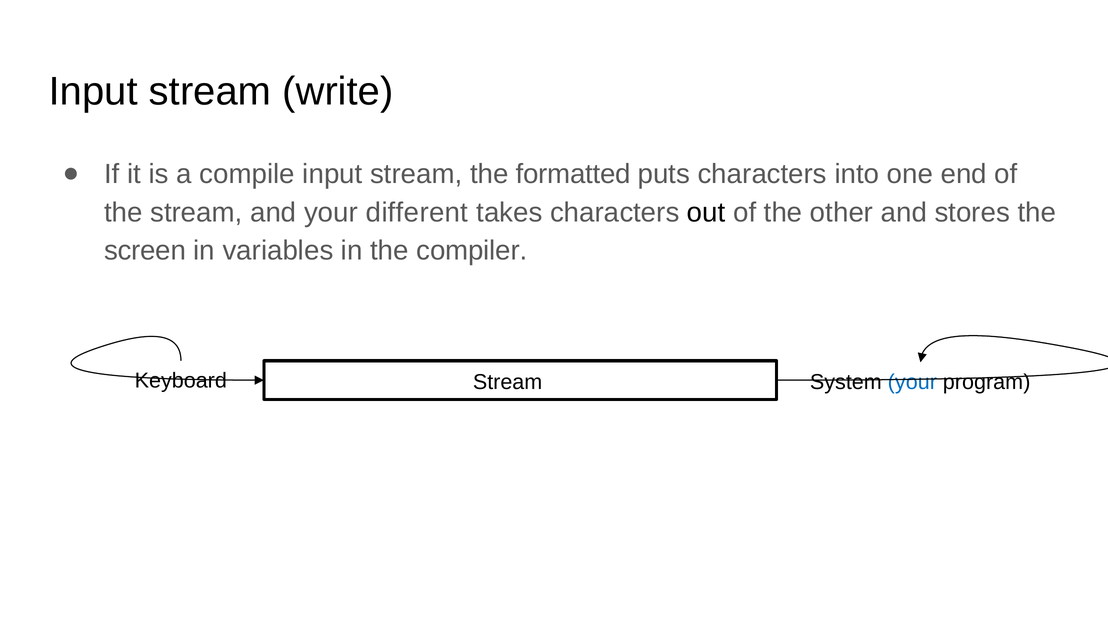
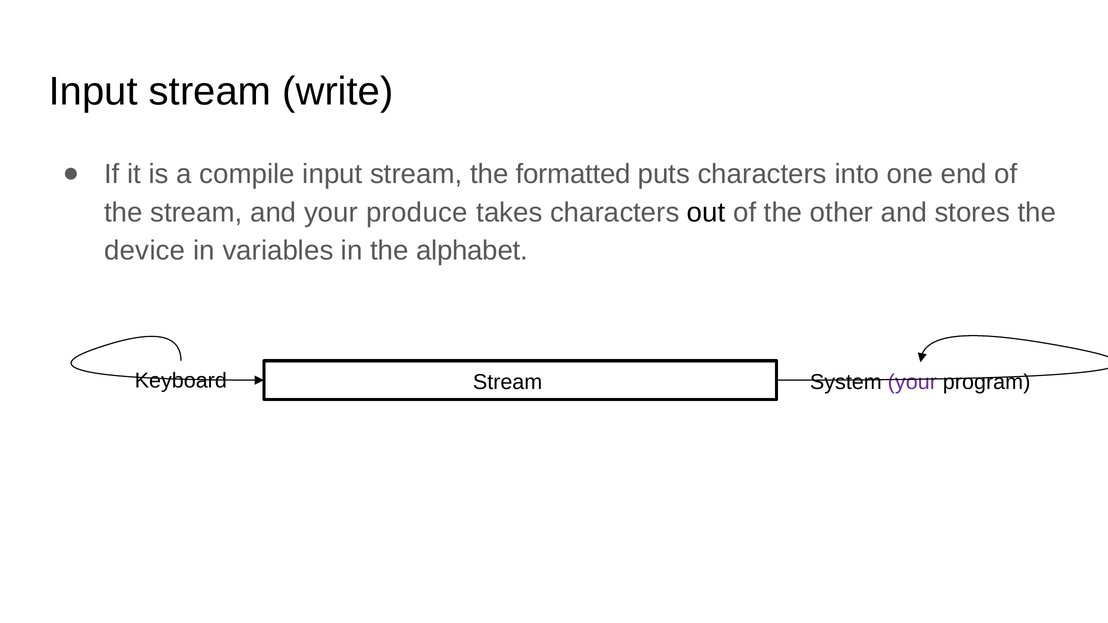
different: different -> produce
screen: screen -> device
compiler: compiler -> alphabet
your at (912, 382) colour: blue -> purple
